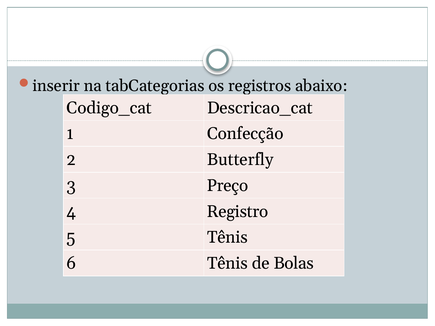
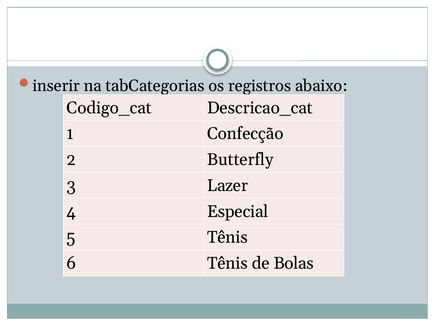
Preço: Preço -> Lazer
Registro: Registro -> Especial
